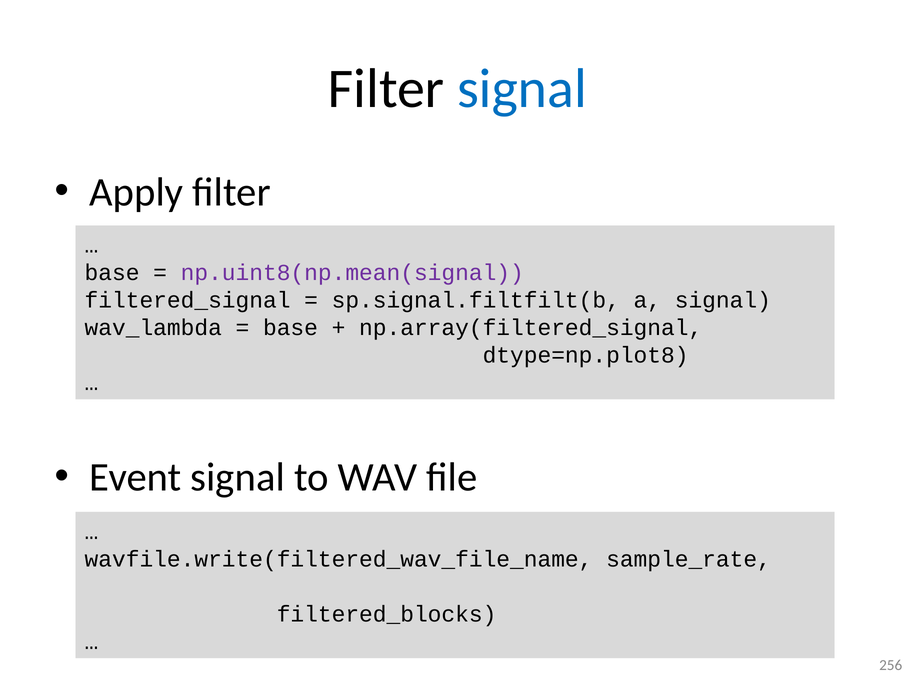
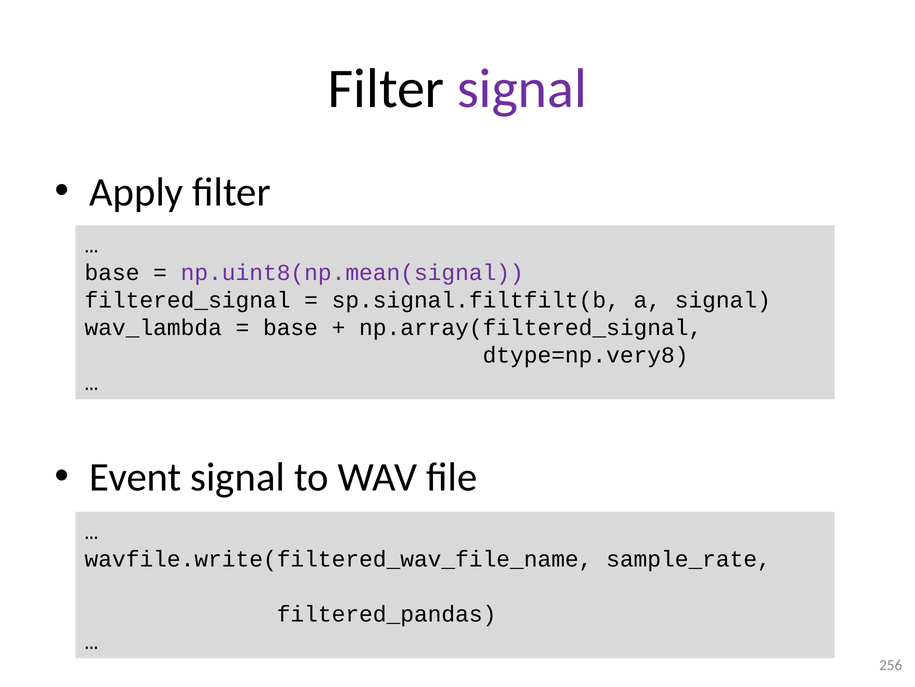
signal at (522, 89) colour: blue -> purple
dtype=np.plot8: dtype=np.plot8 -> dtype=np.very8
filtered_blocks: filtered_blocks -> filtered_pandas
